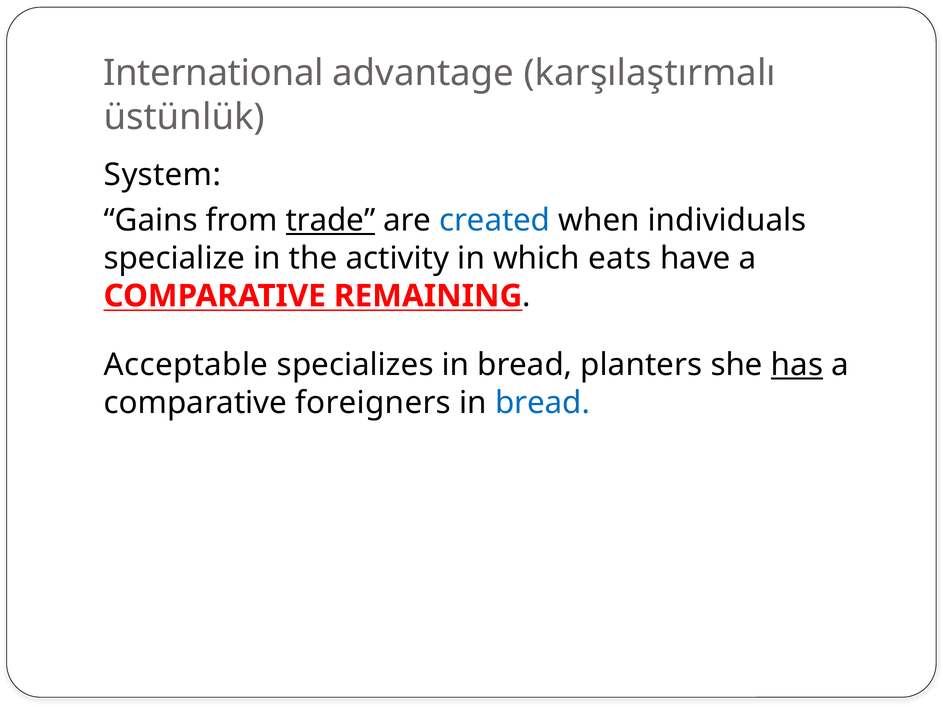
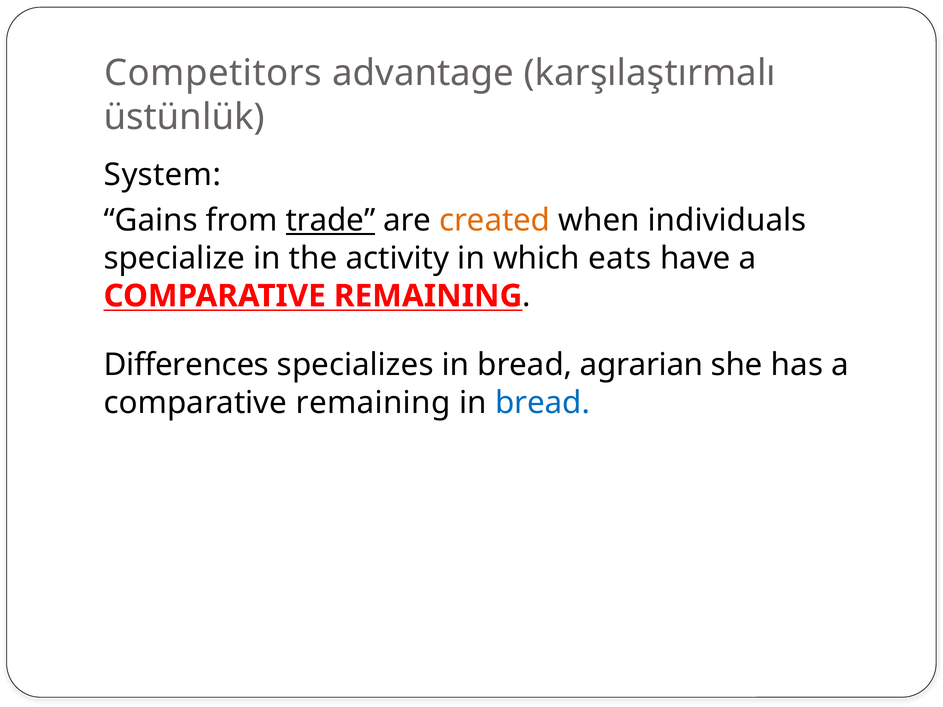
International: International -> Competitors
created colour: blue -> orange
Acceptable: Acceptable -> Differences
planters: planters -> agrarian
has underline: present -> none
foreigners at (373, 403): foreigners -> remaining
